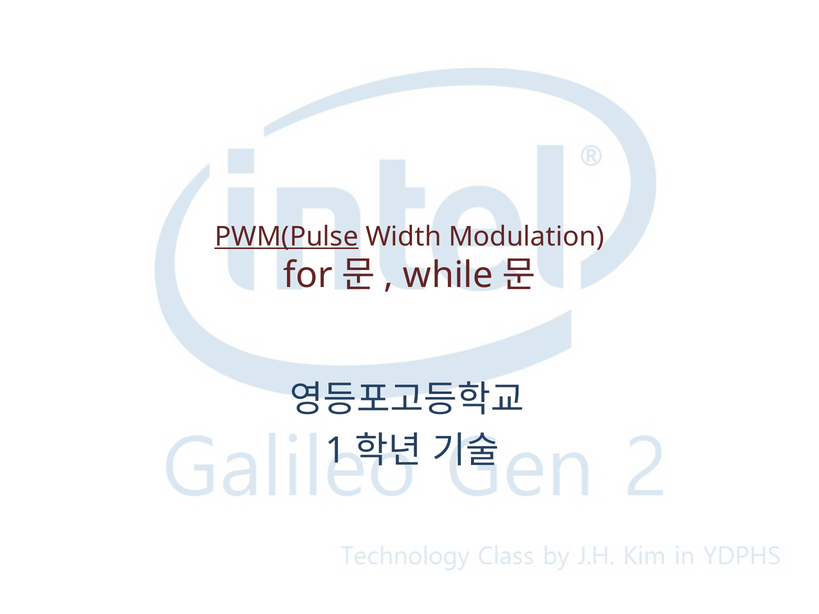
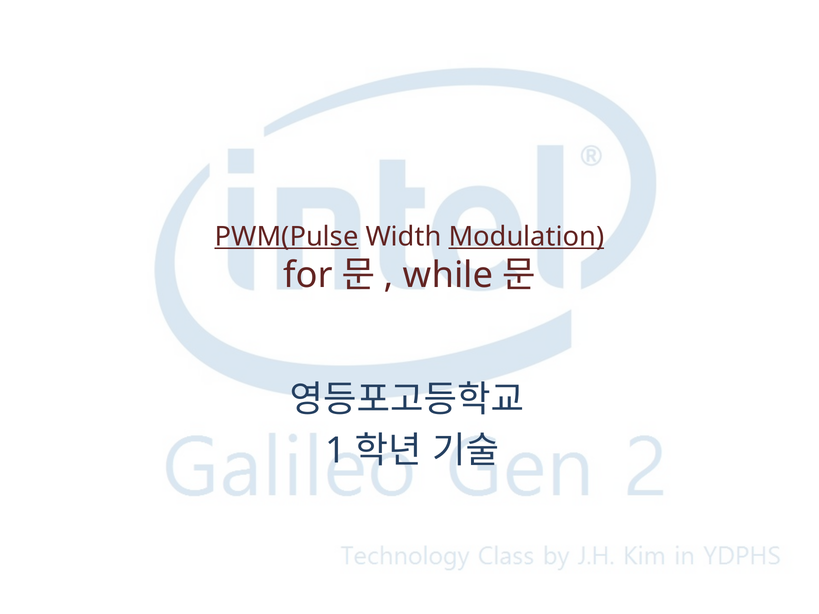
Modulation underline: none -> present
